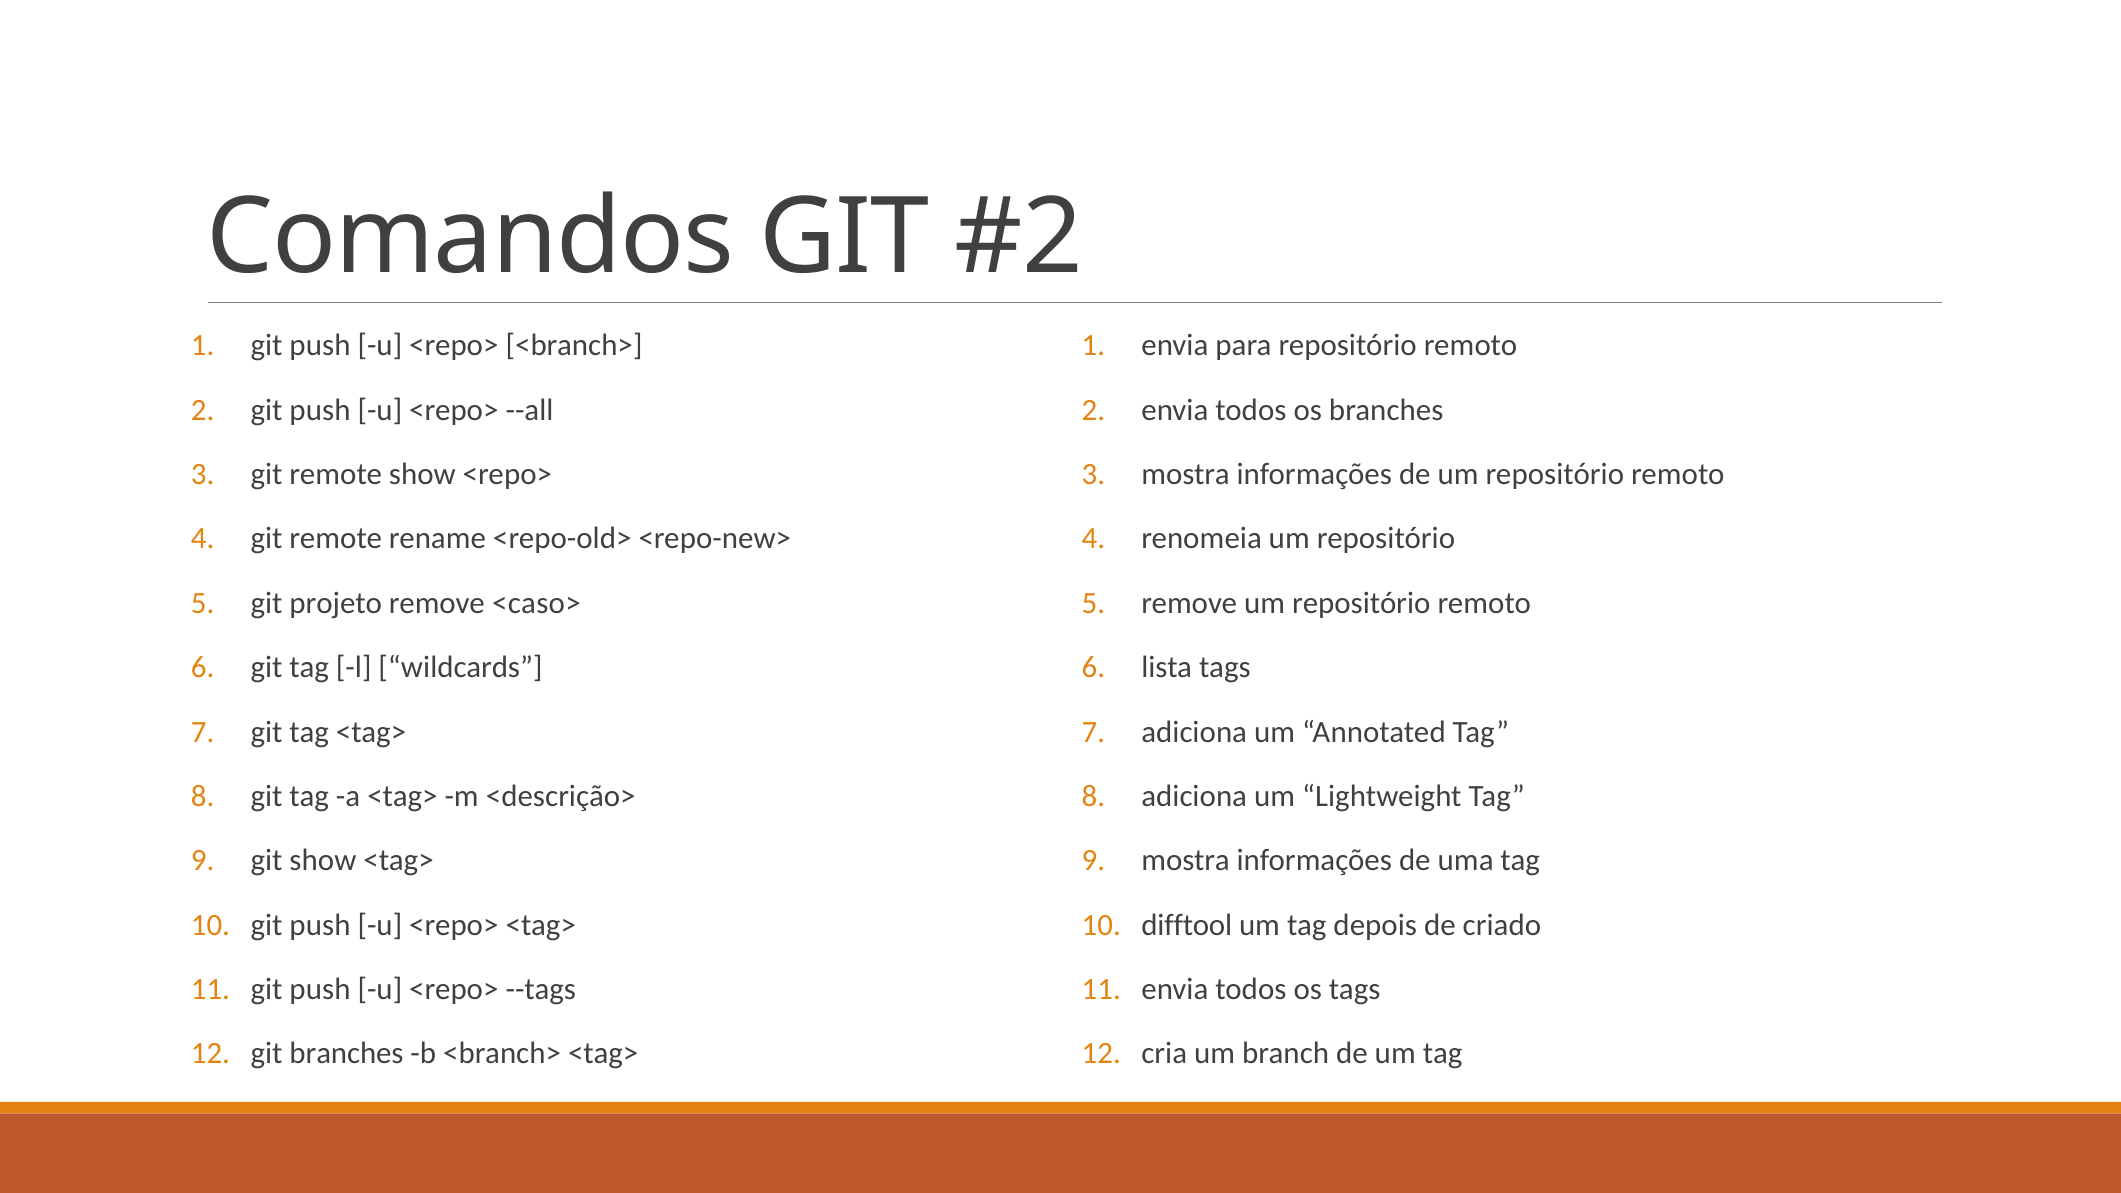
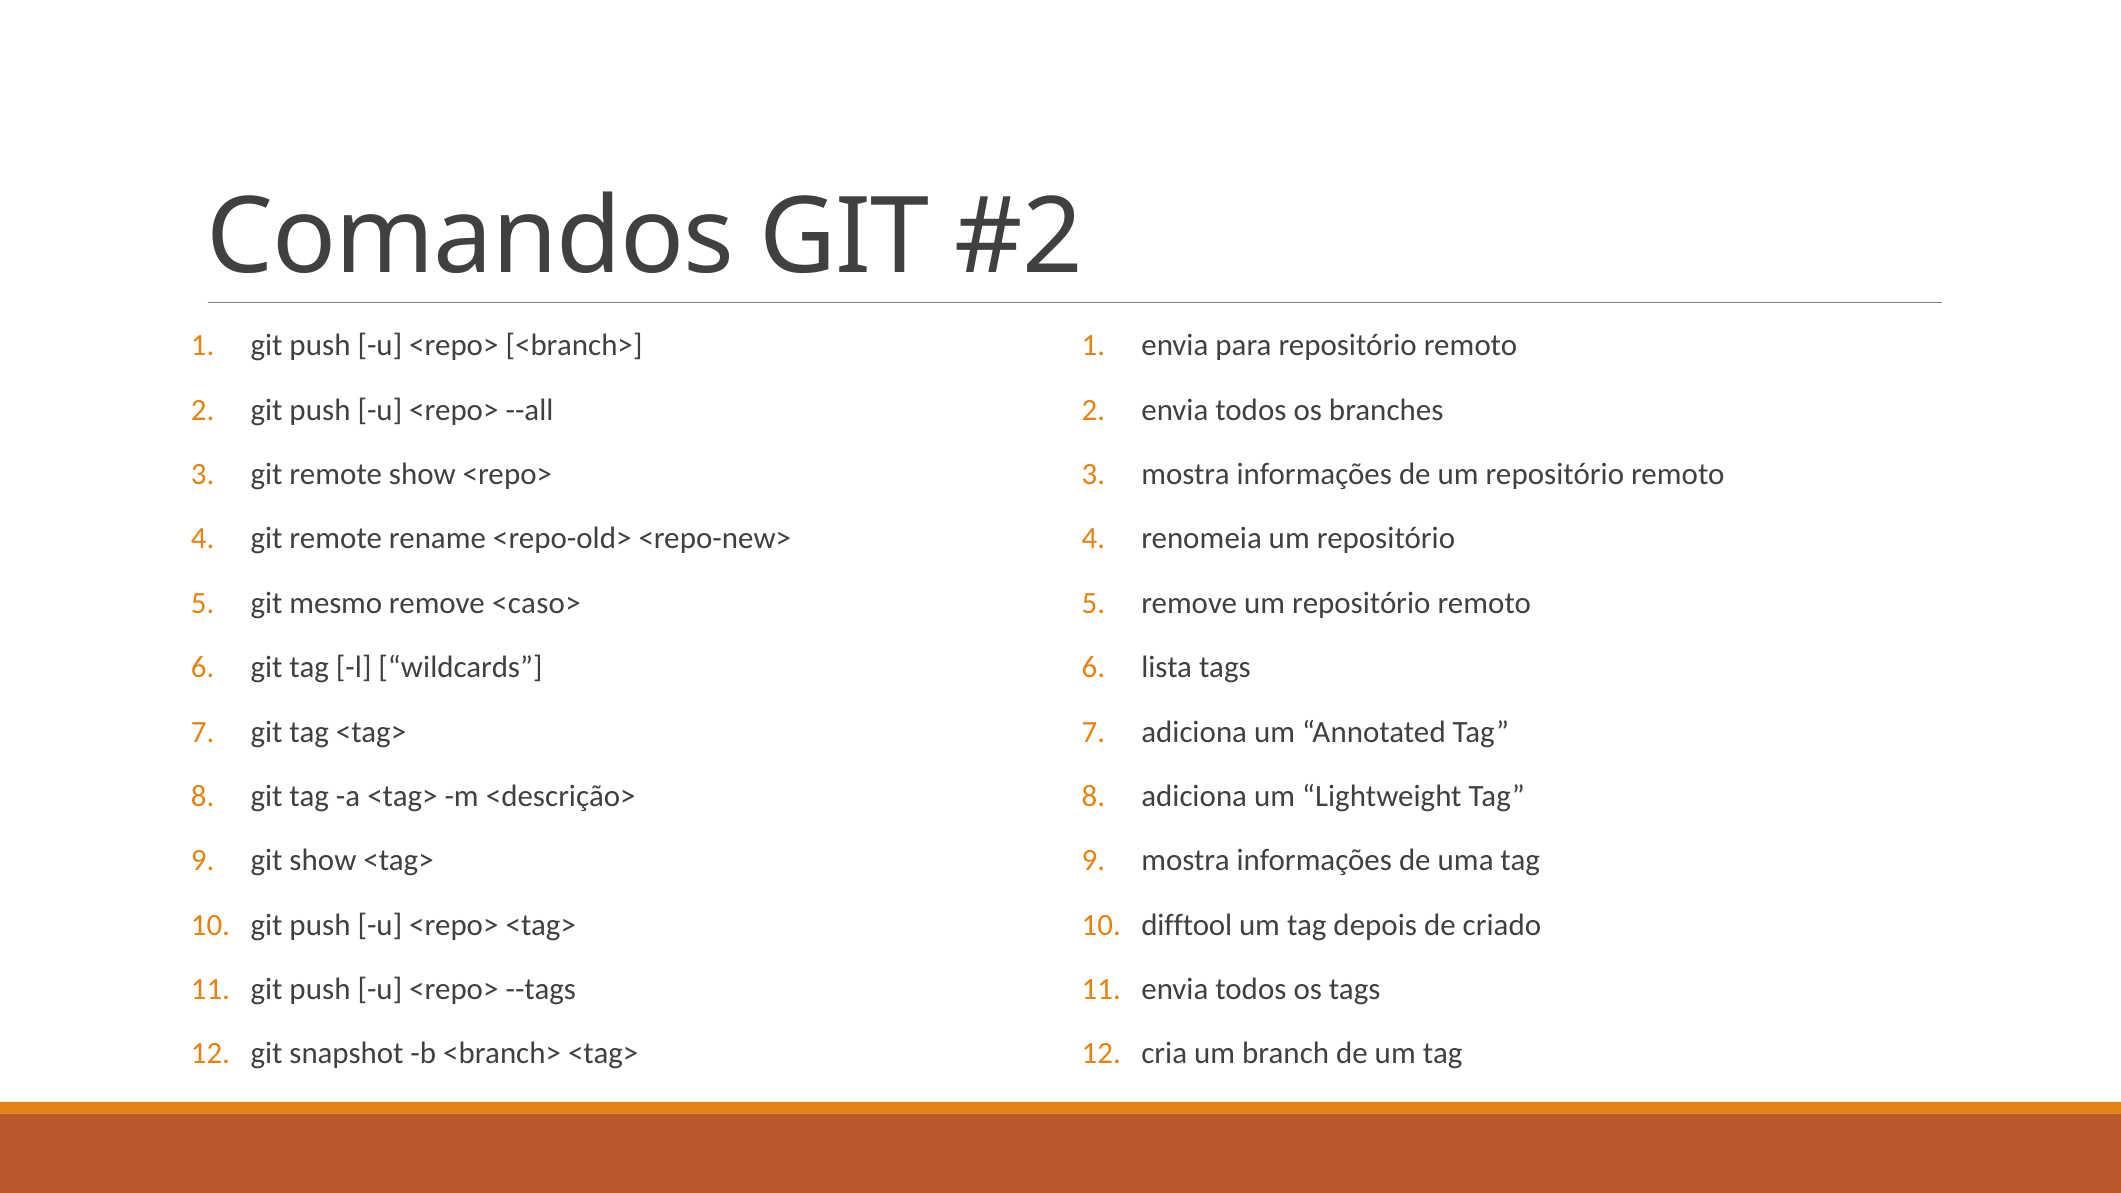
projeto: projeto -> mesmo
git branches: branches -> snapshot
